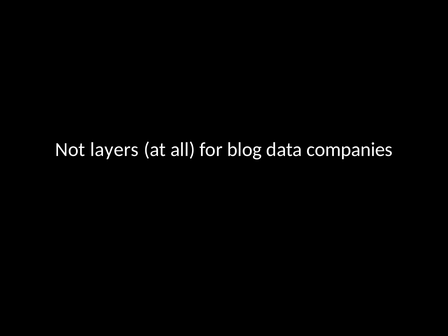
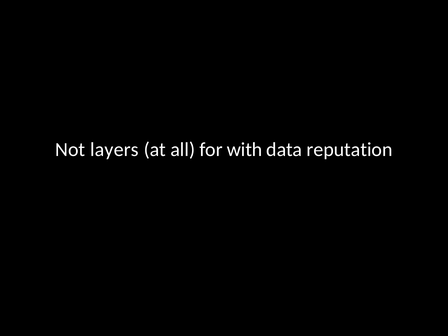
blog: blog -> with
companies: companies -> reputation
